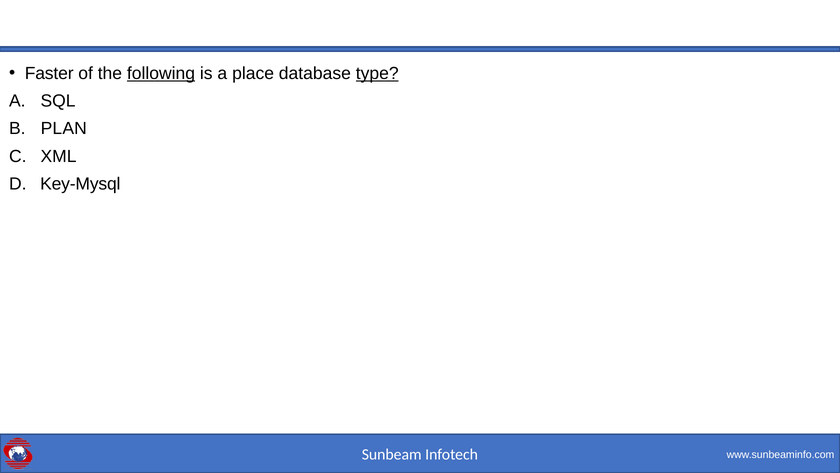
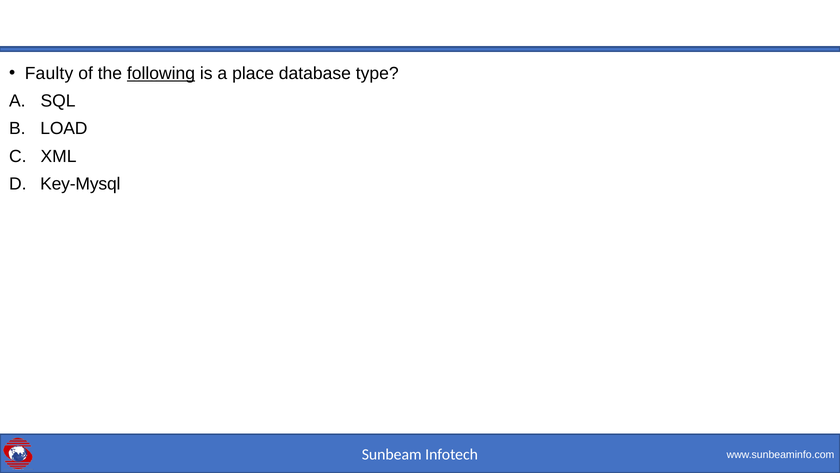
Faster: Faster -> Faulty
type underline: present -> none
PLAN: PLAN -> LOAD
